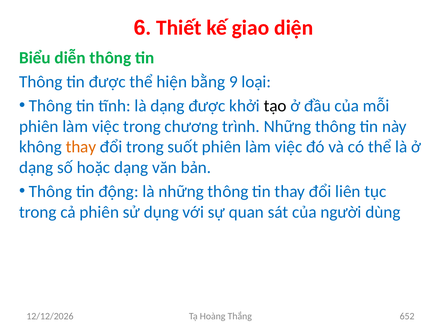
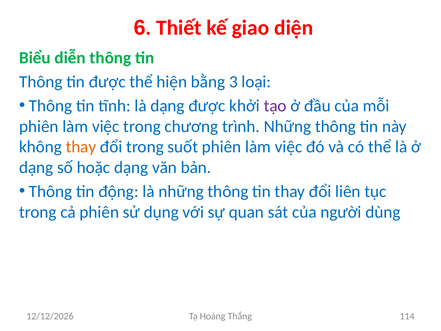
9: 9 -> 3
tạo colour: black -> purple
652: 652 -> 114
